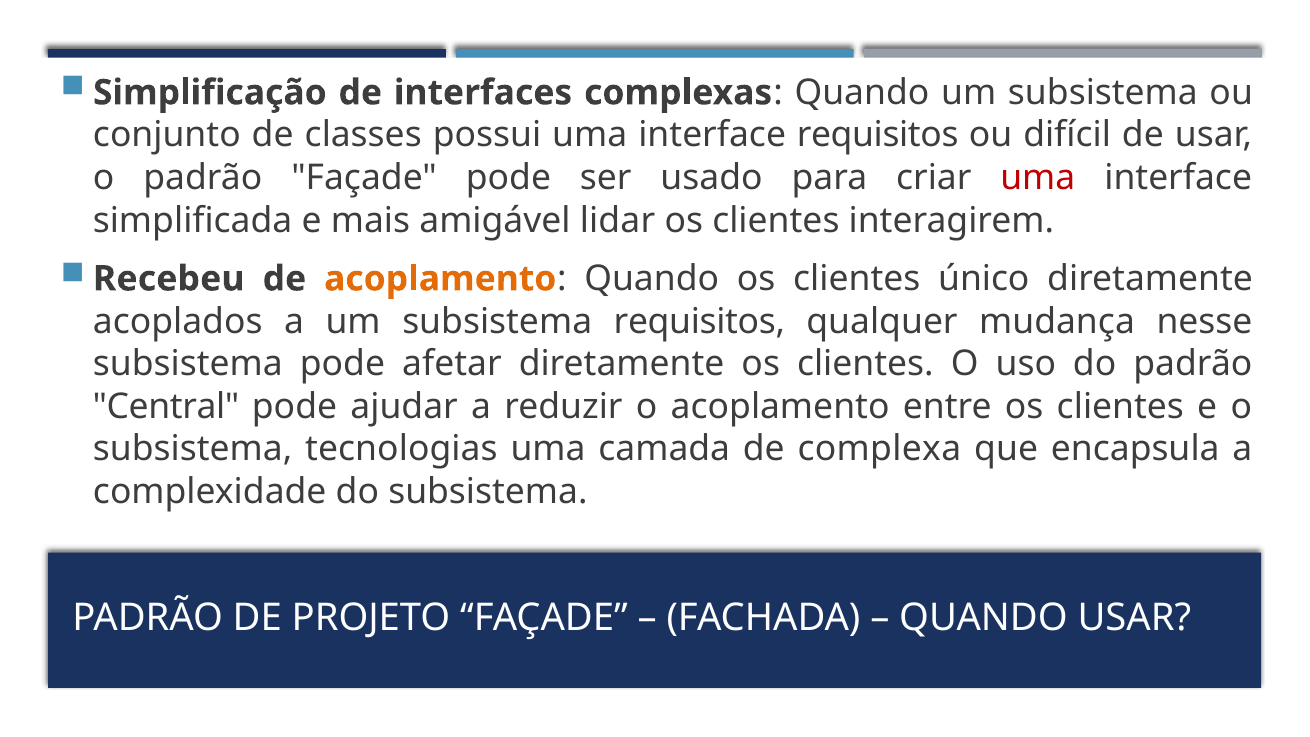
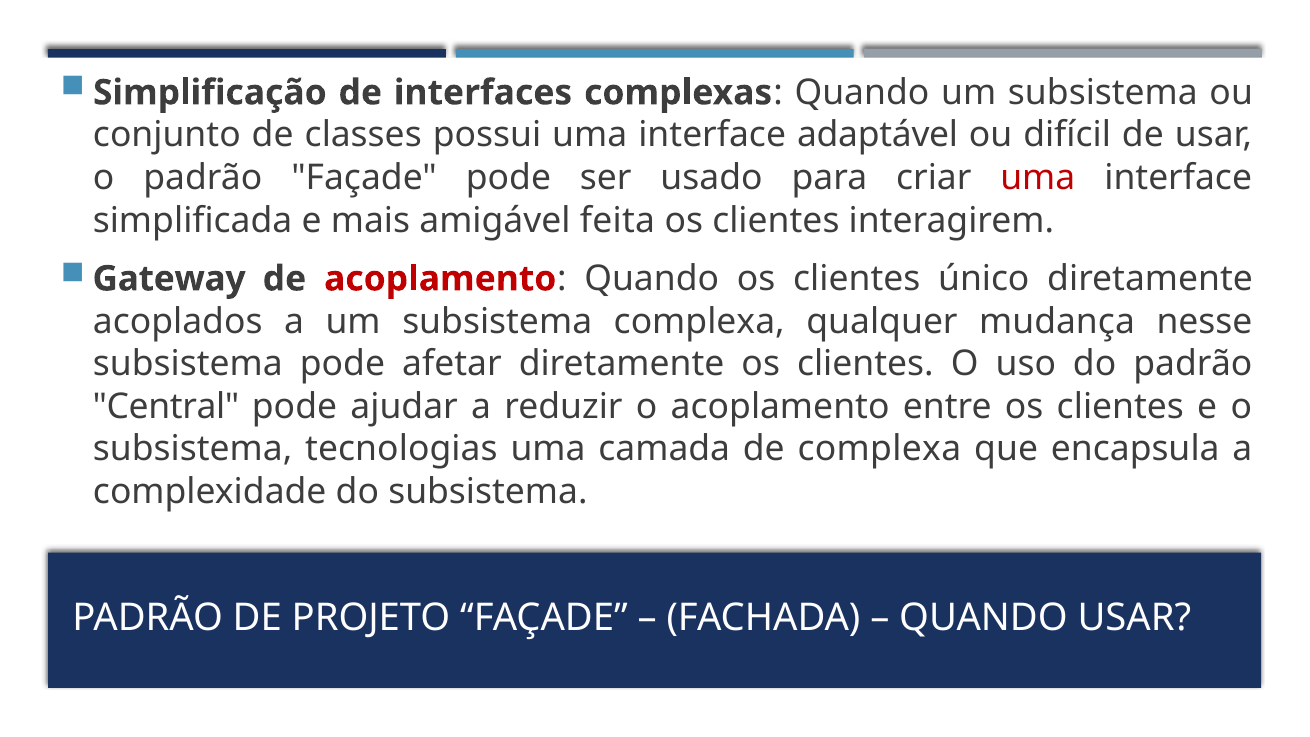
interface requisitos: requisitos -> adaptável
lidar: lidar -> feita
Recebeu: Recebeu -> Gateway
acoplamento at (440, 279) colour: orange -> red
subsistema requisitos: requisitos -> complexa
